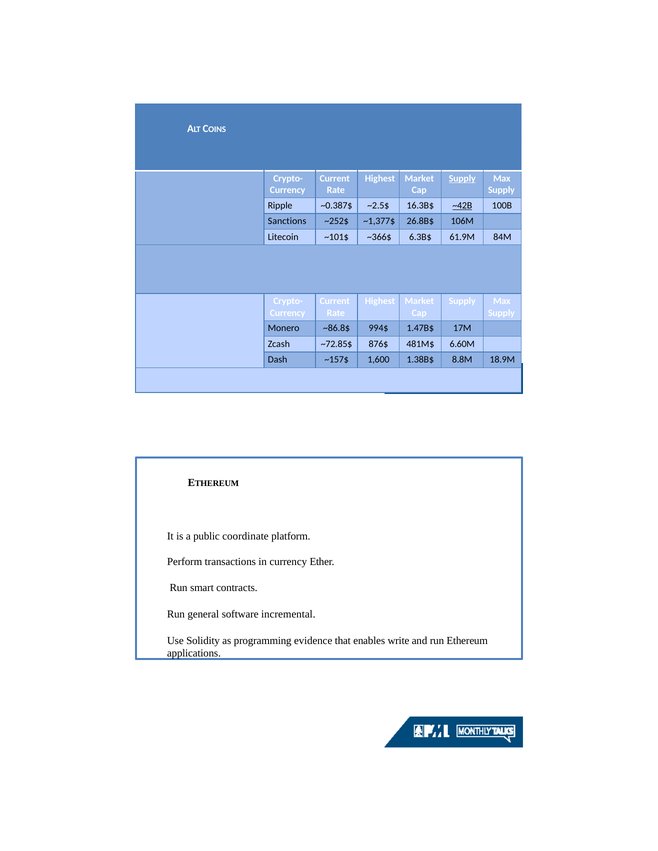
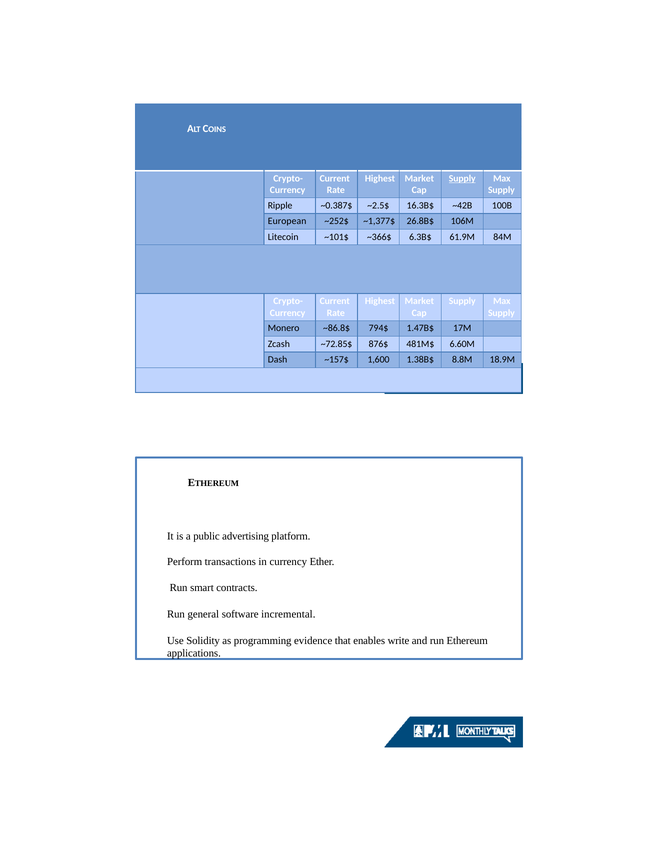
~42B underline: present -> none
Sanctions: Sanctions -> European
994$: 994$ -> 794$
coordinate: coordinate -> advertising
